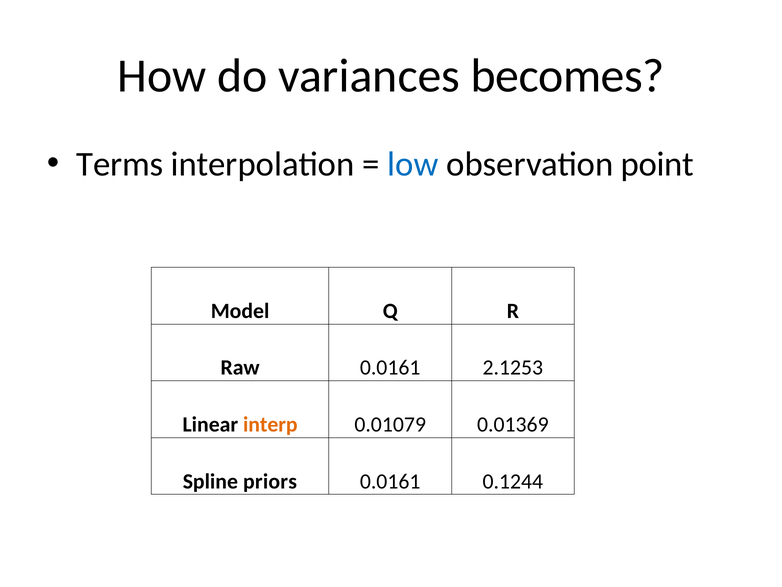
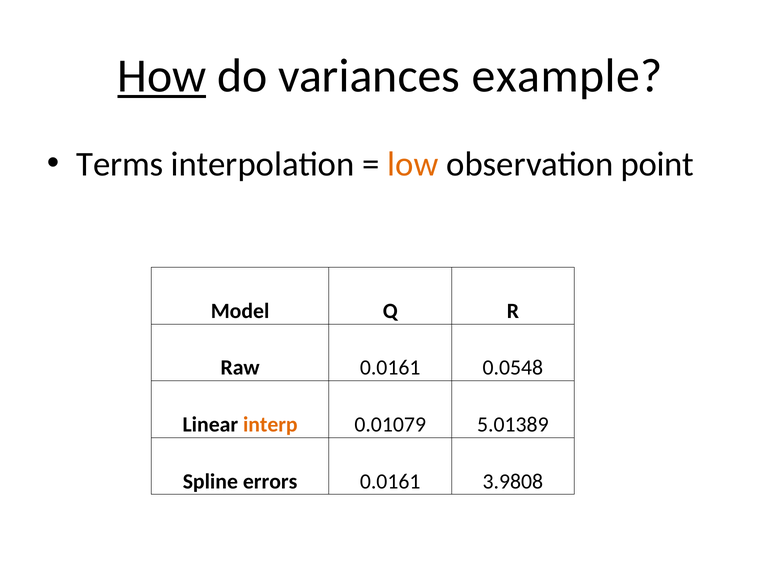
How underline: none -> present
becomes: becomes -> example
low colour: blue -> orange
2.1253: 2.1253 -> 0.0548
0.01369: 0.01369 -> 5.01389
priors: priors -> errors
0.1244: 0.1244 -> 3.9808
